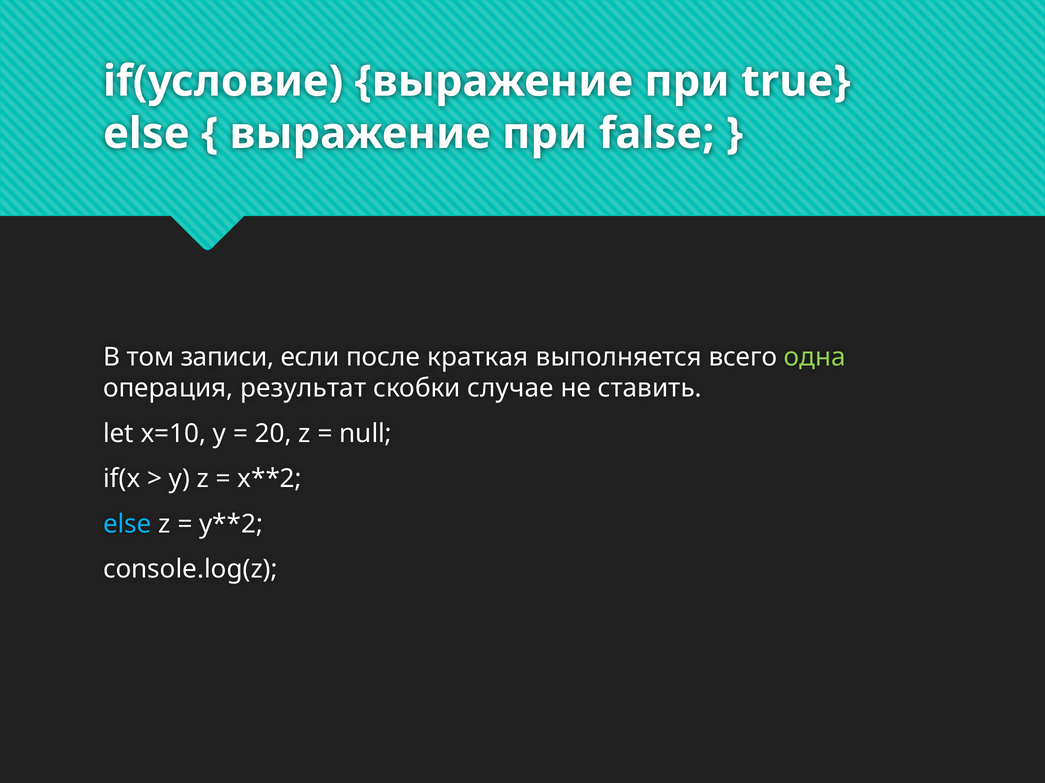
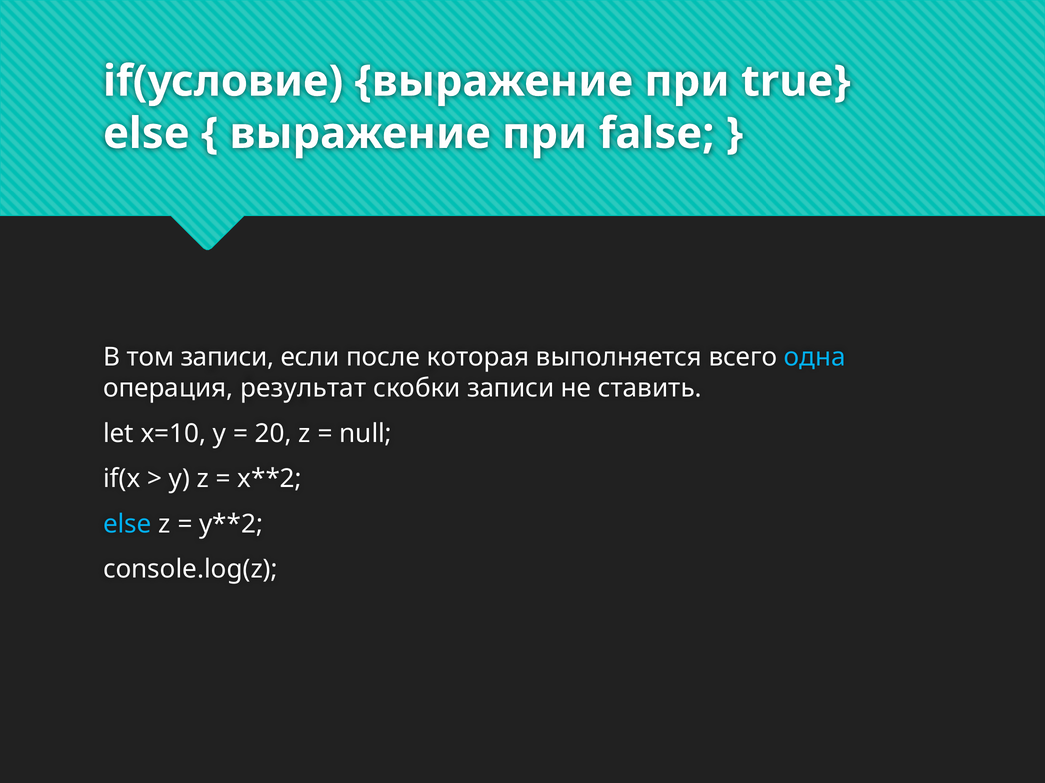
краткая: краткая -> которая
одна colour: light green -> light blue
скобки случае: случае -> записи
